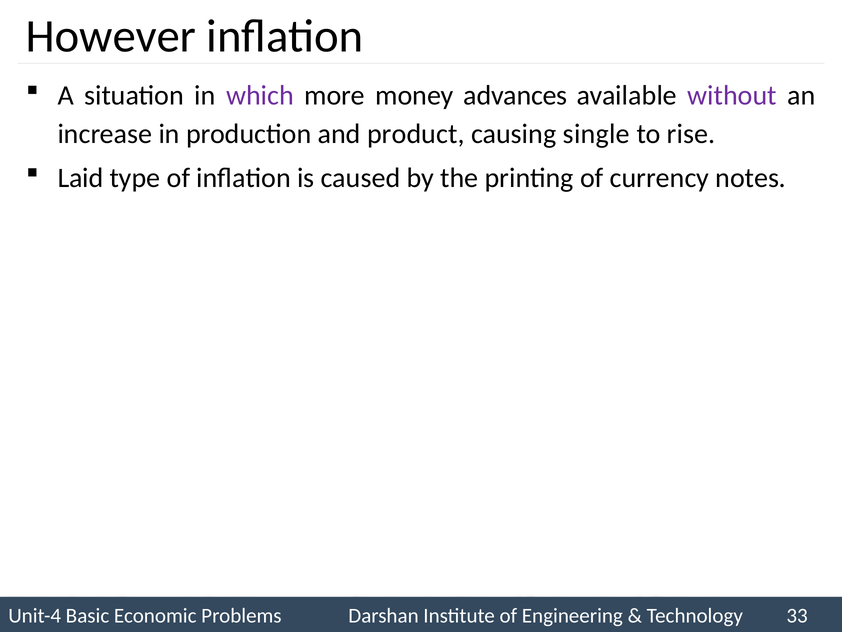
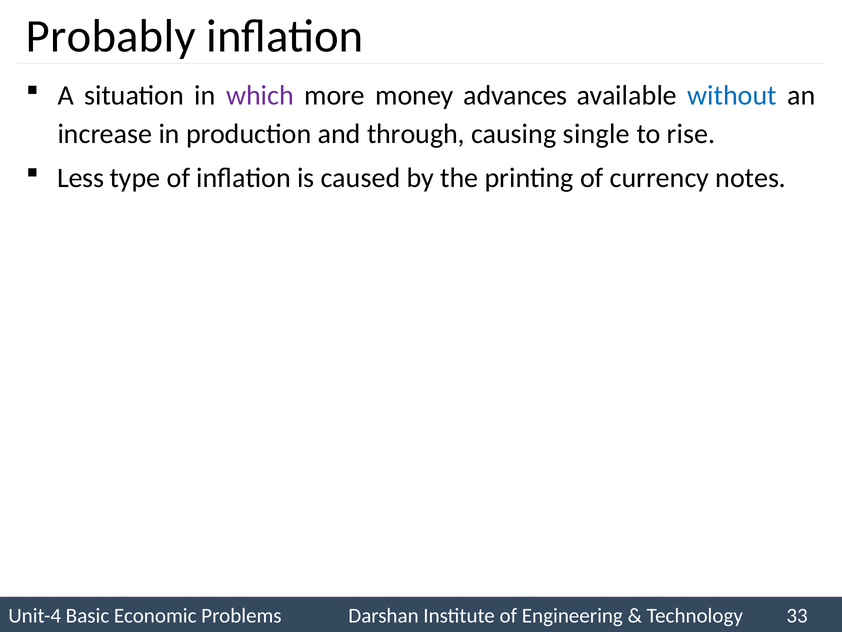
However: However -> Probably
without colour: purple -> blue
product: product -> through
Laid: Laid -> Less
